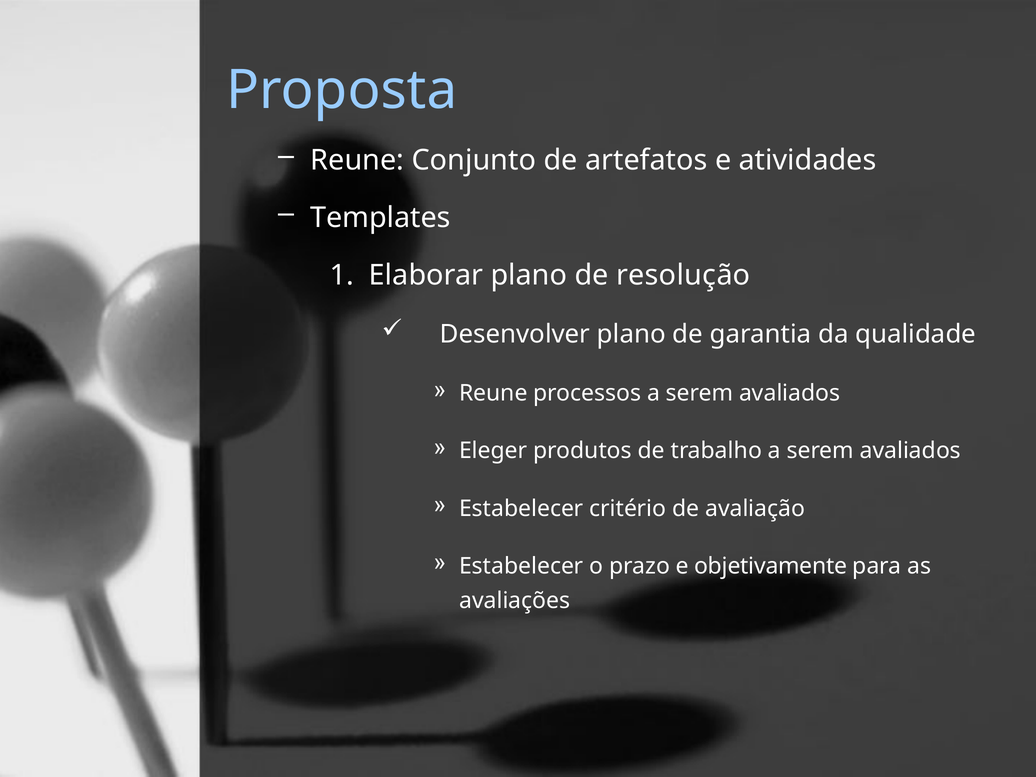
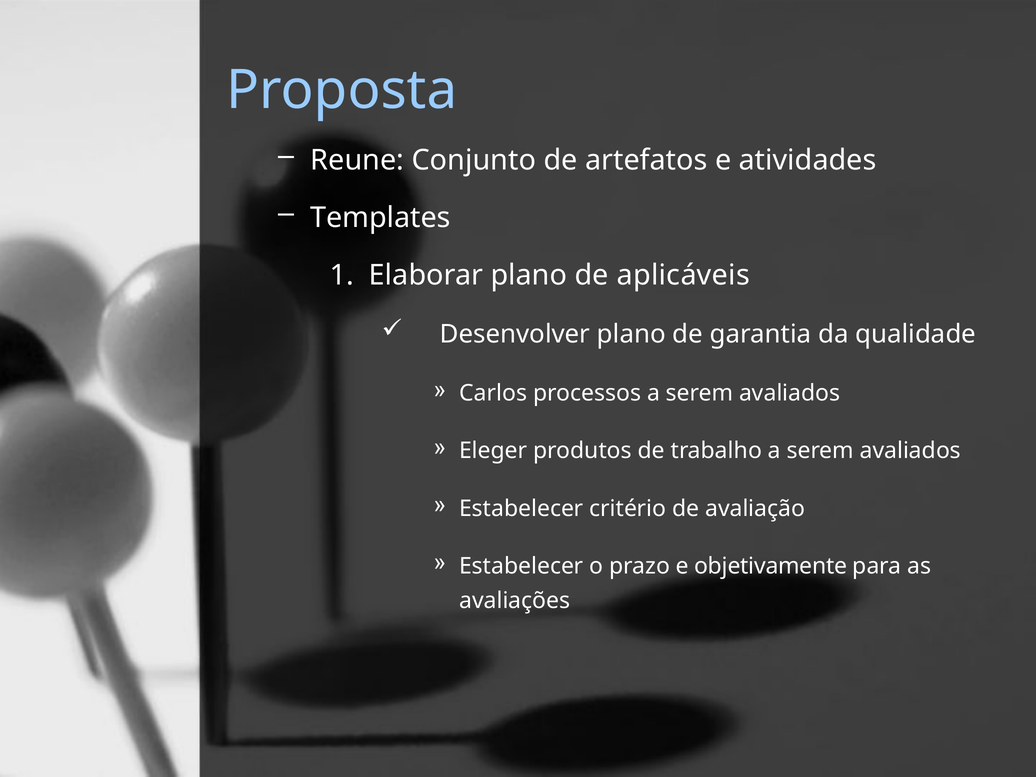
resolução: resolução -> aplicáveis
Reune at (493, 393): Reune -> Carlos
